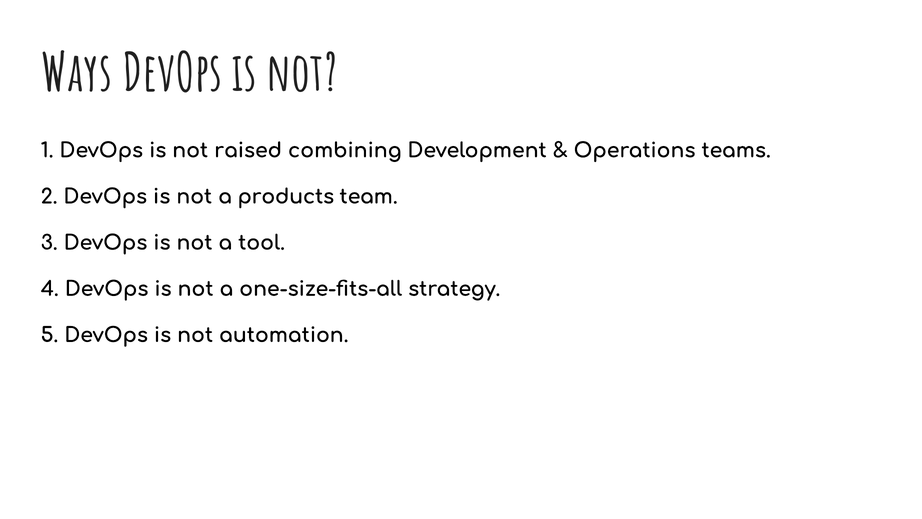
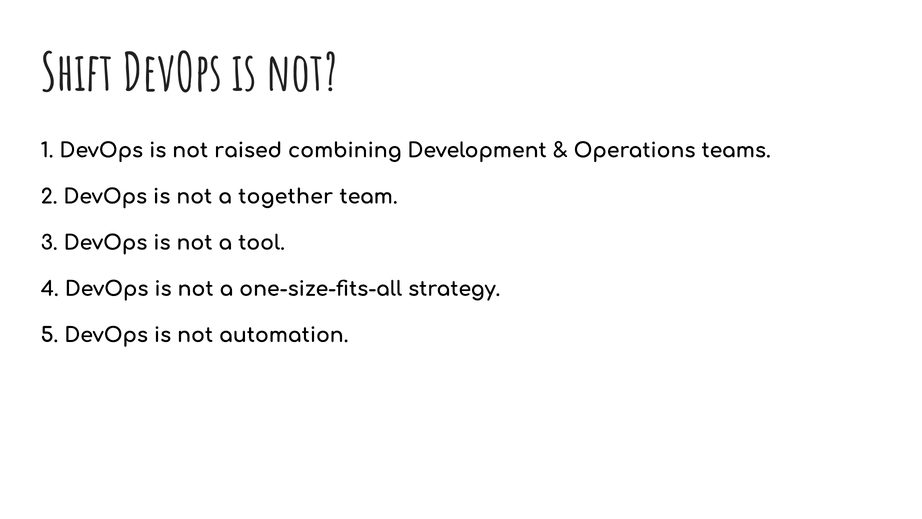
Ways: Ways -> Shift
products: products -> together
